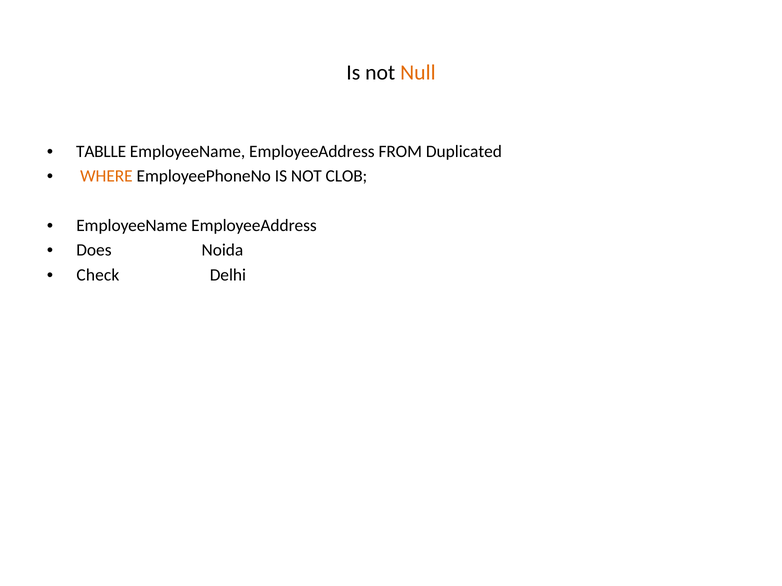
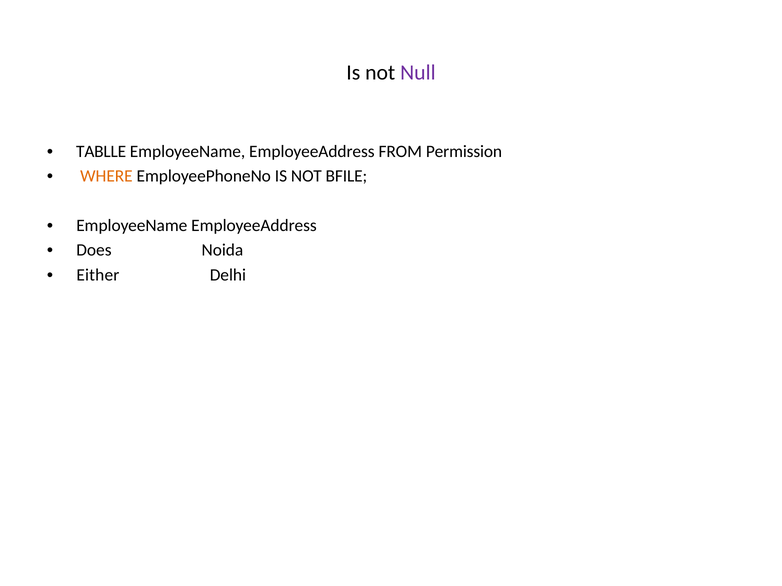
Null colour: orange -> purple
Duplicated: Duplicated -> Permission
CLOB: CLOB -> BFILE
Check: Check -> Either
